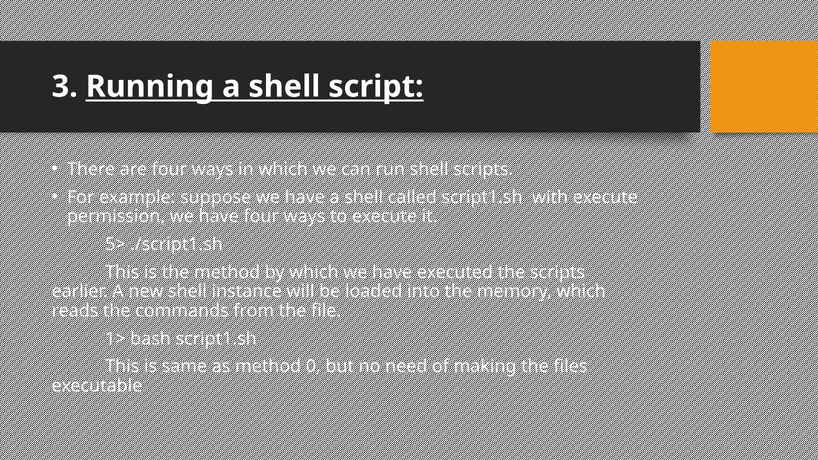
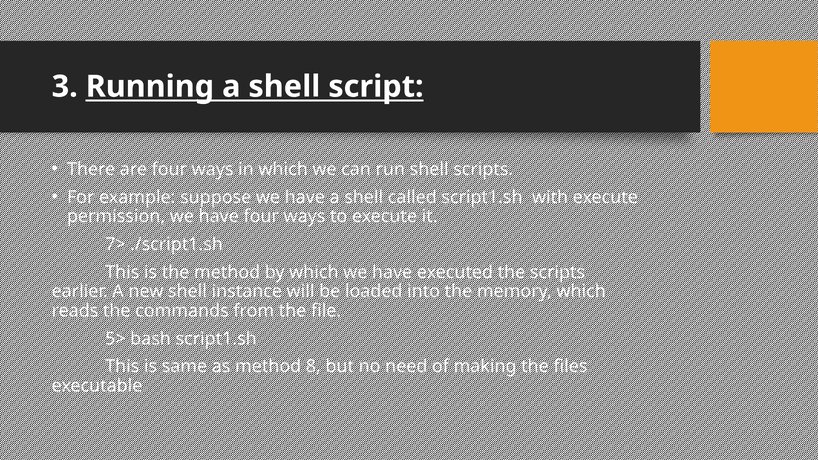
5>: 5> -> 7>
1>: 1> -> 5>
0: 0 -> 8
